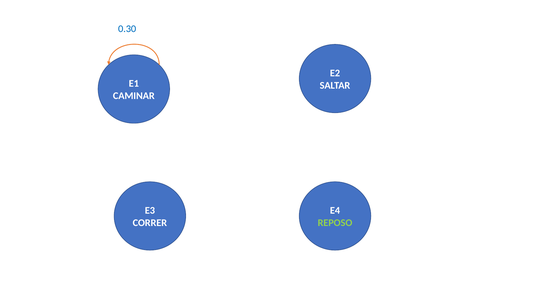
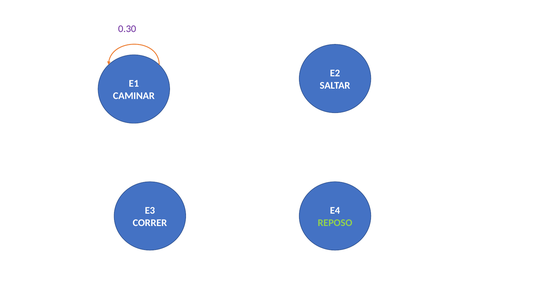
0.30 colour: blue -> purple
